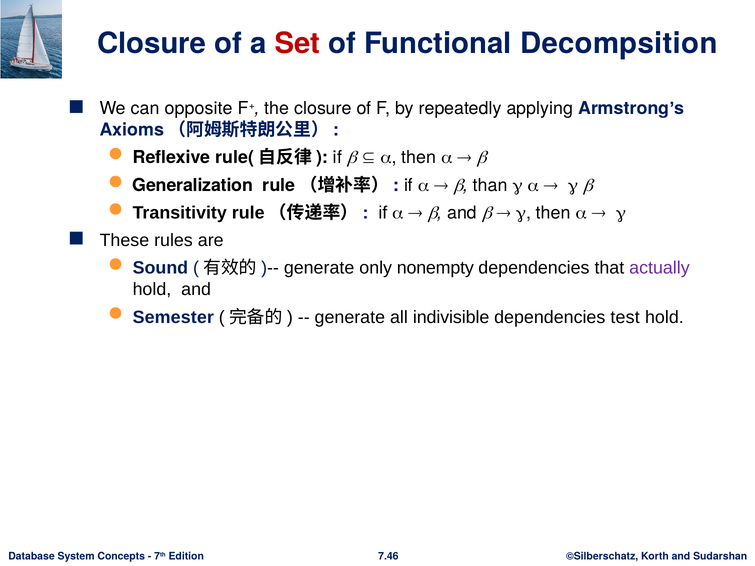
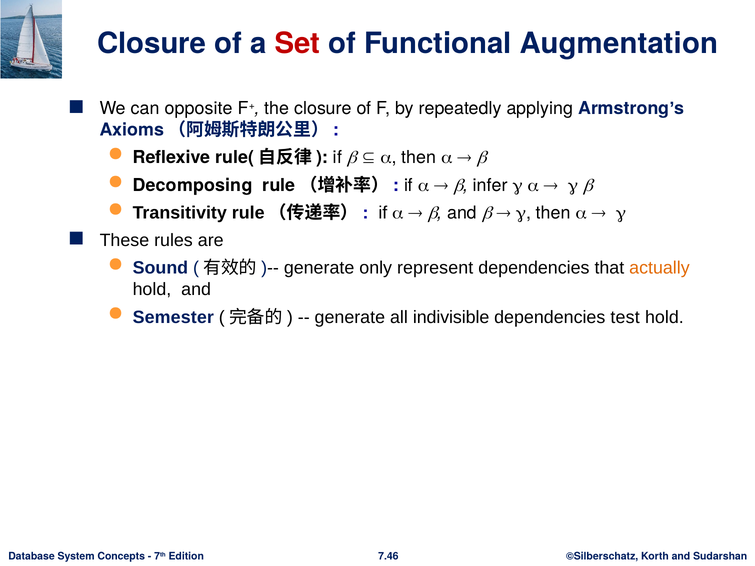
Decompsition: Decompsition -> Augmentation
Generalization: Generalization -> Decomposing
than: than -> infer
nonempty: nonempty -> represent
actually colour: purple -> orange
